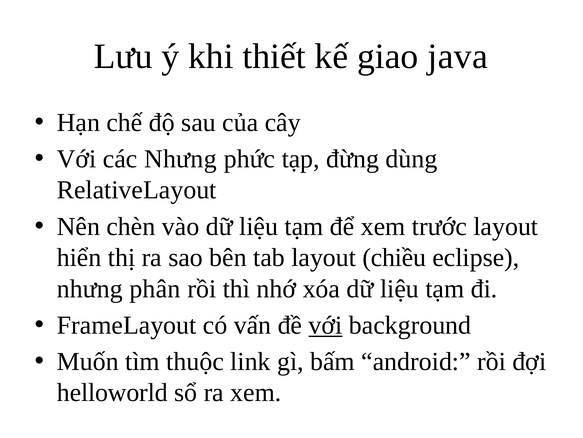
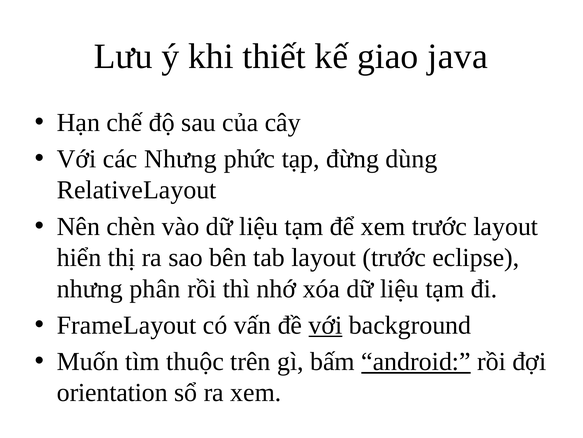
layout chiều: chiều -> trước
link: link -> trên
android underline: none -> present
helloworld: helloworld -> orientation
